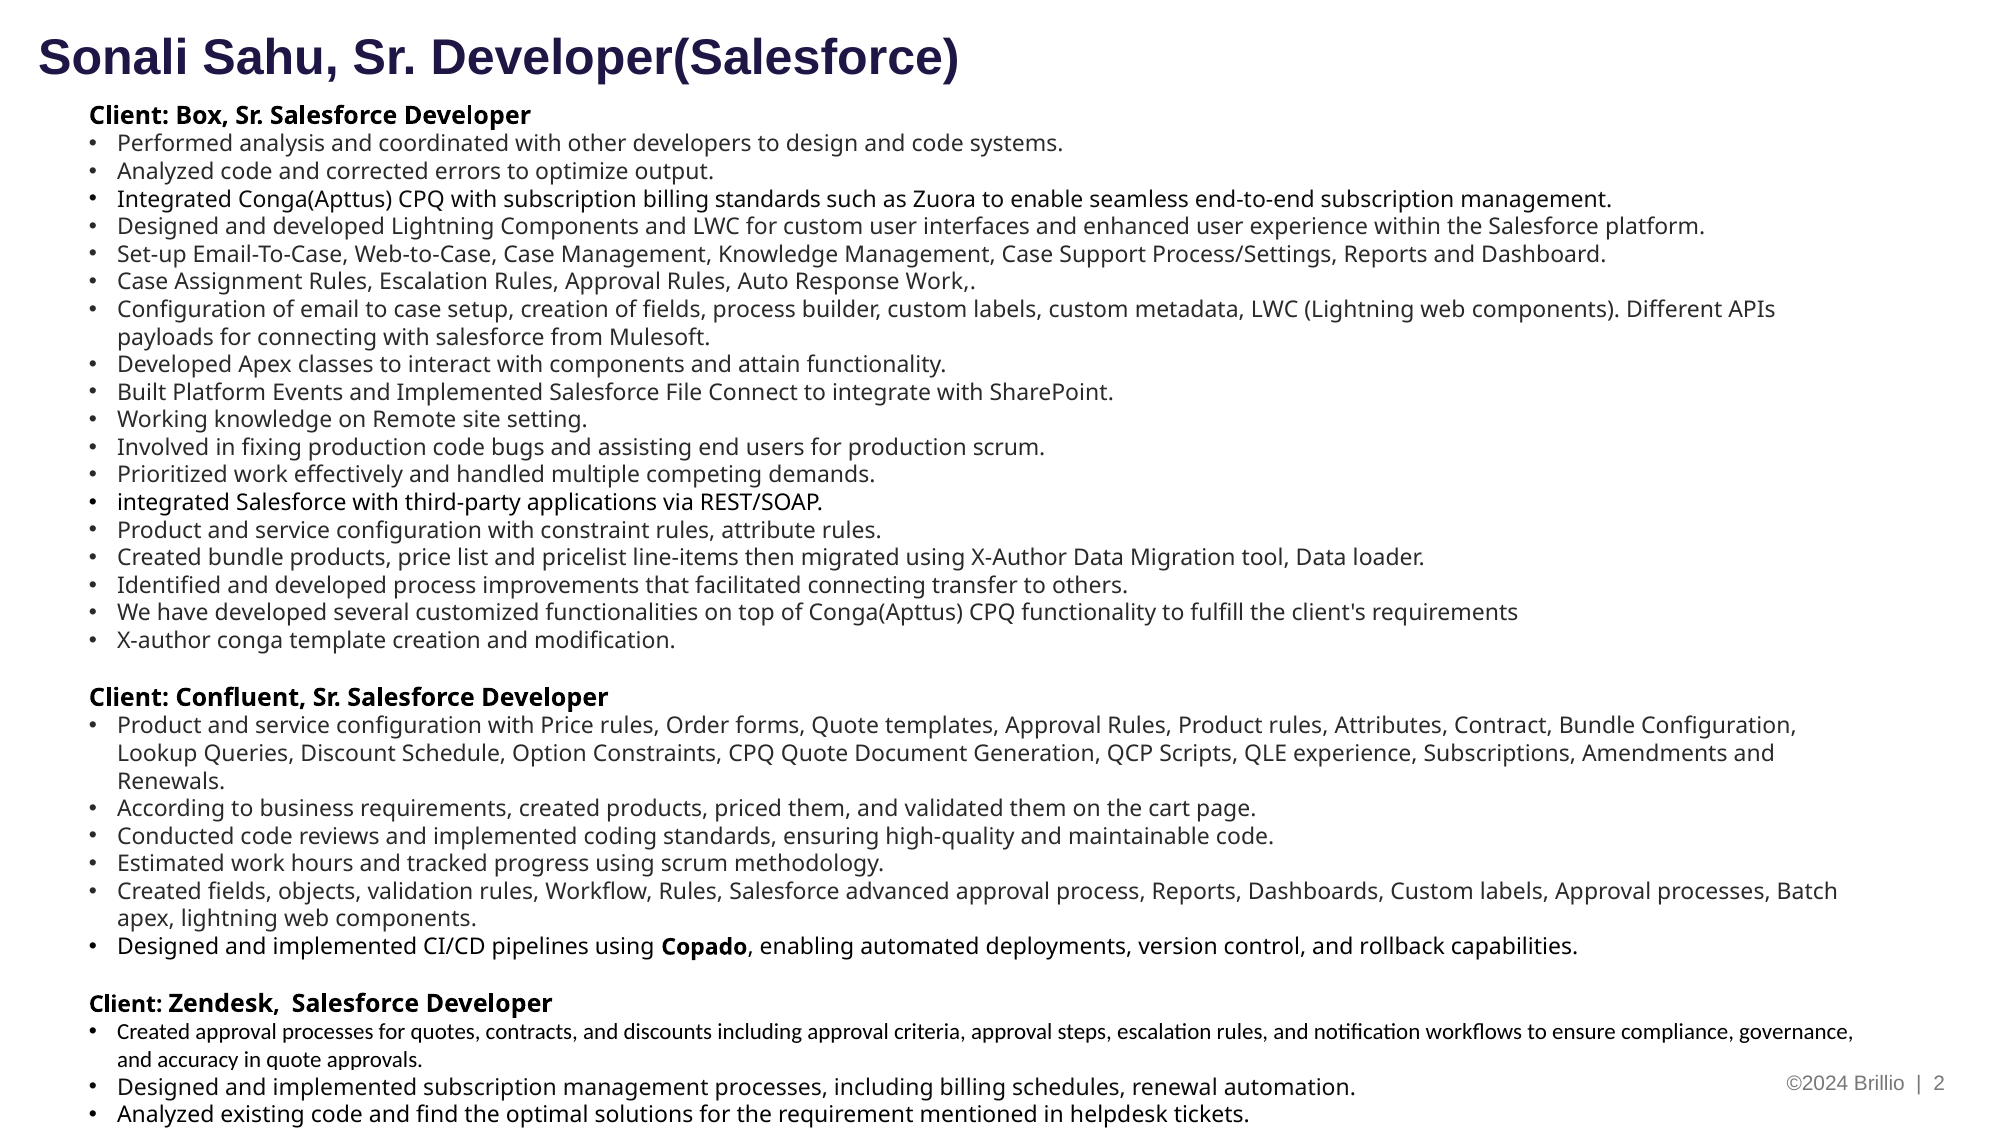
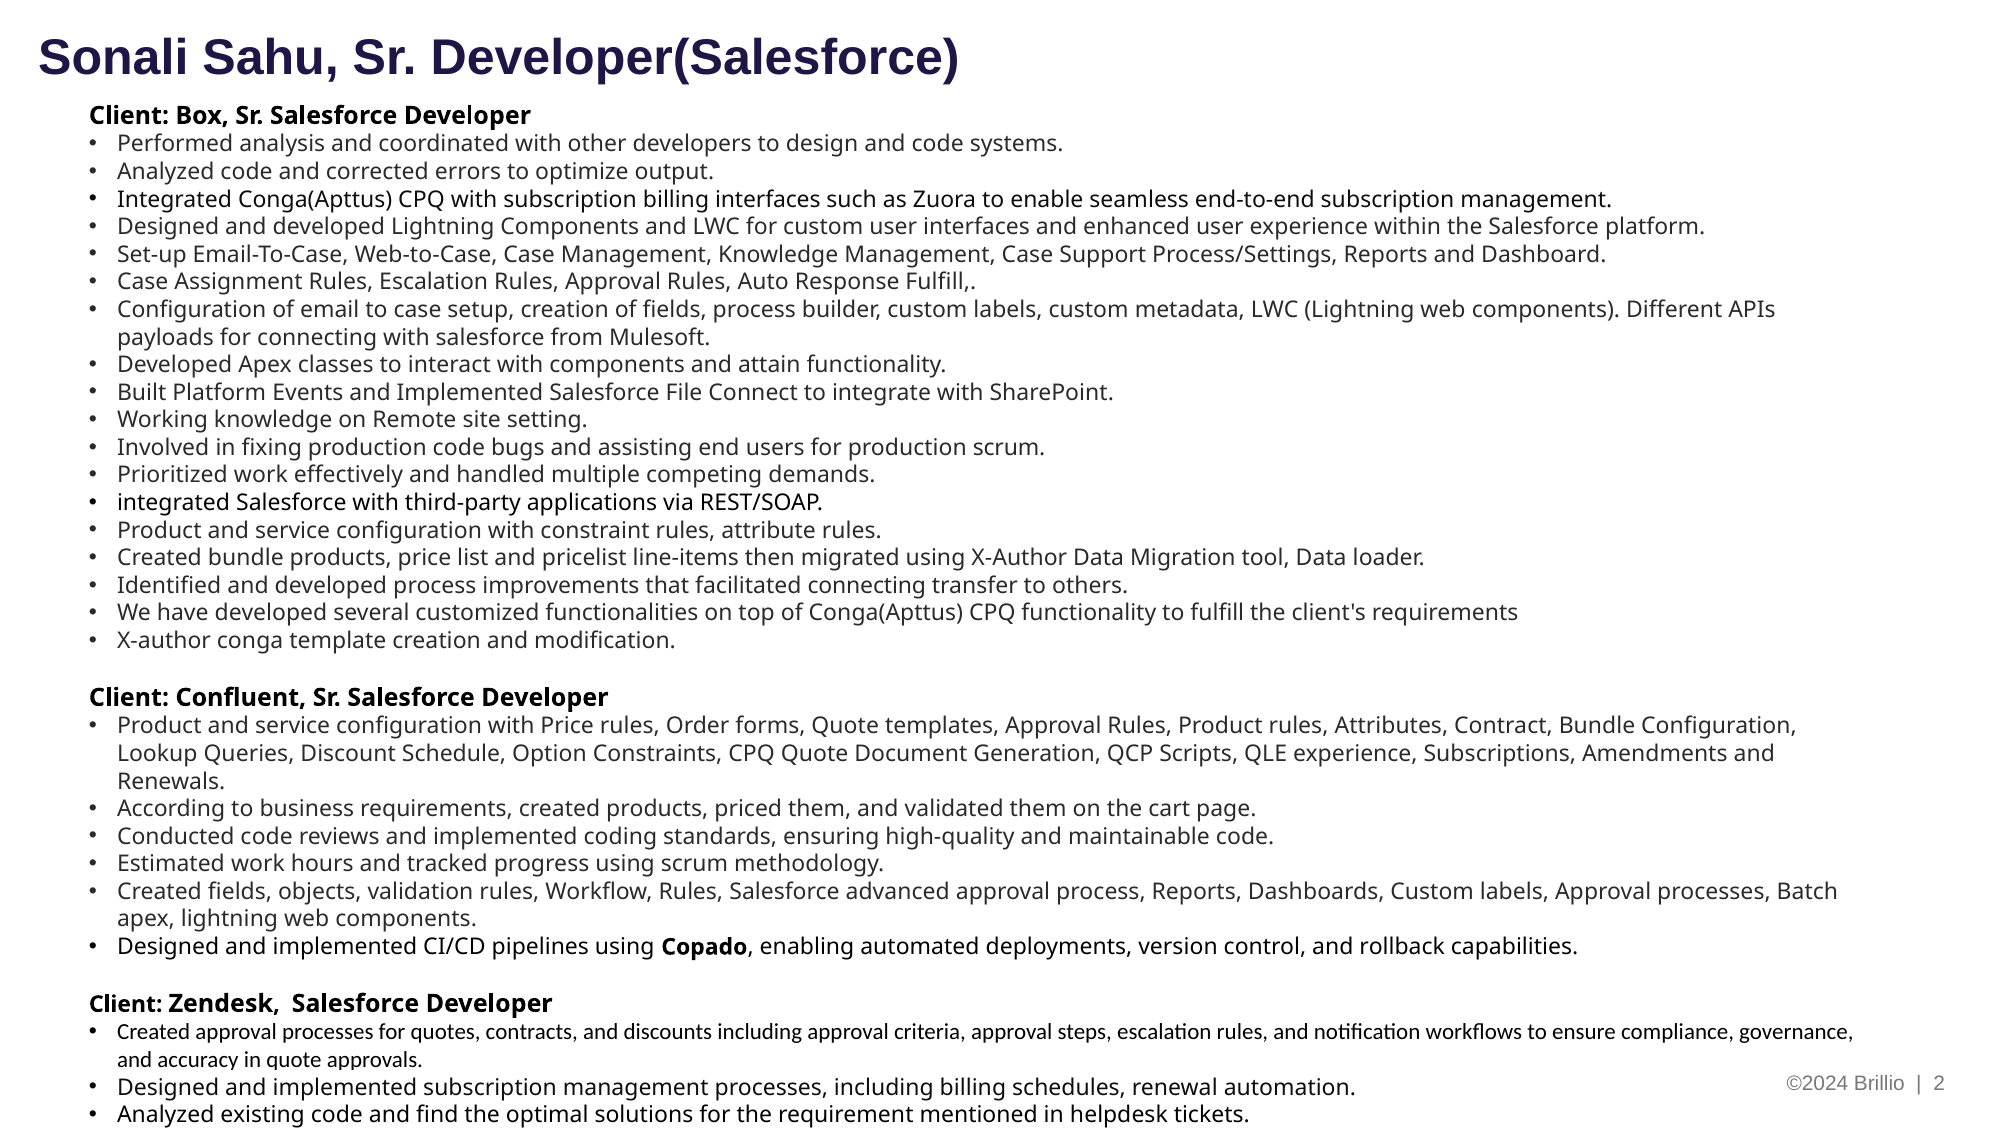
billing standards: standards -> interfaces
Response Work: Work -> Fulfill
